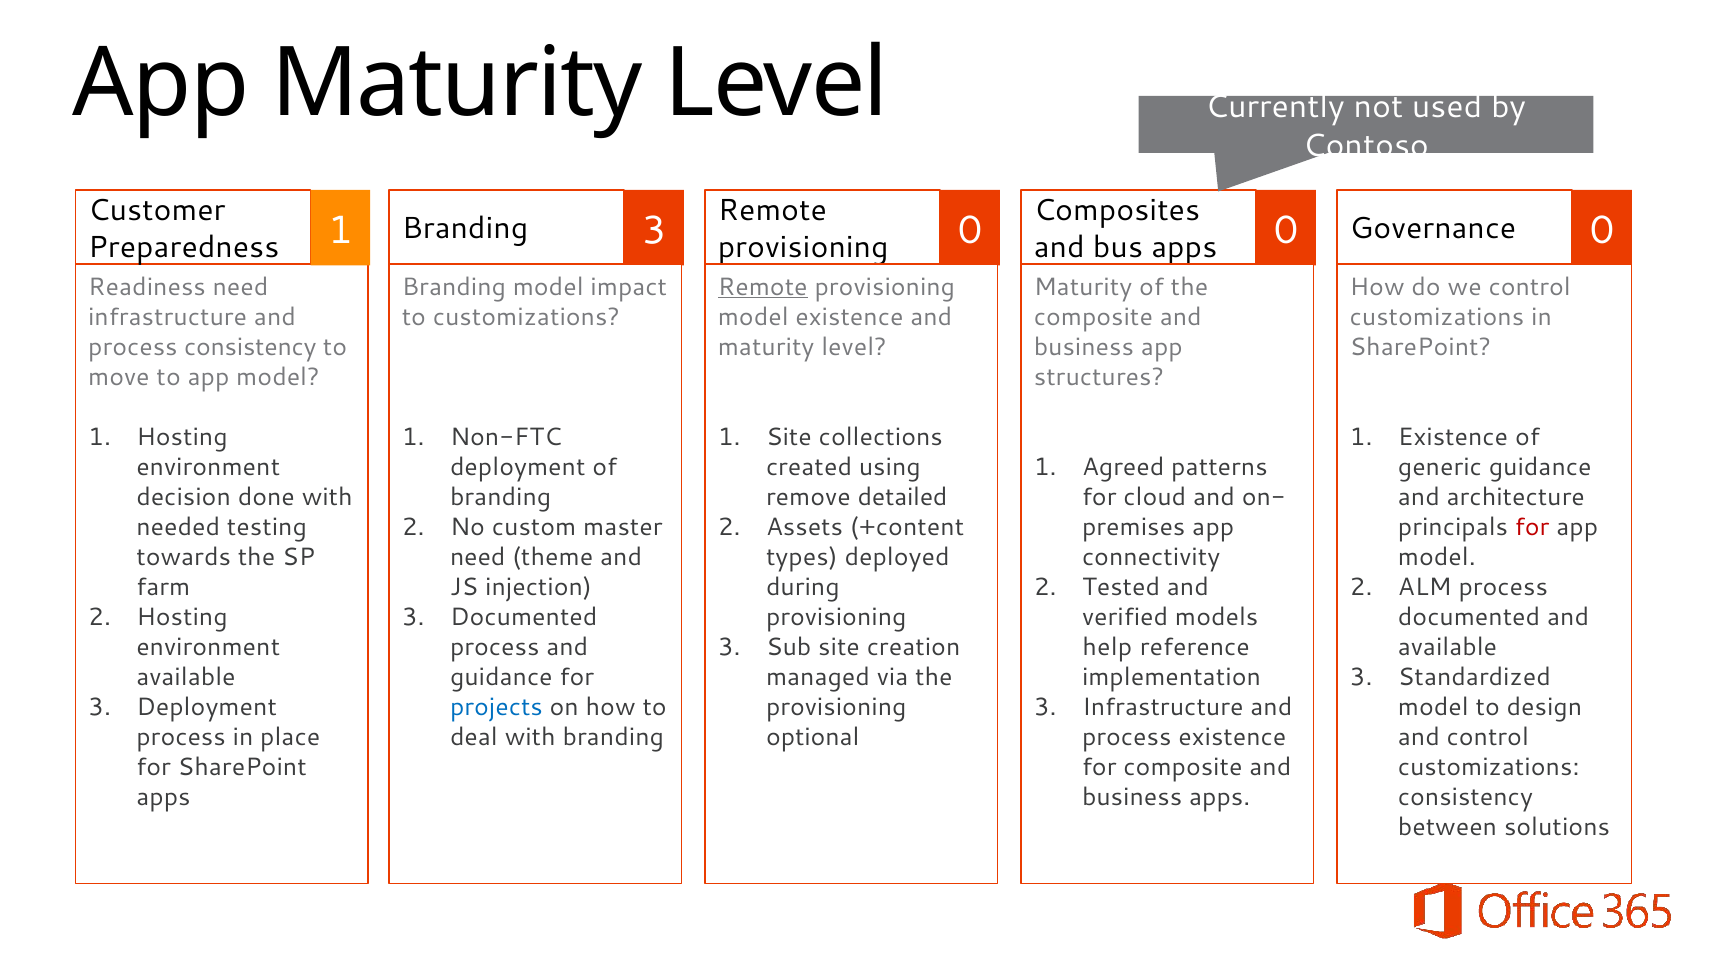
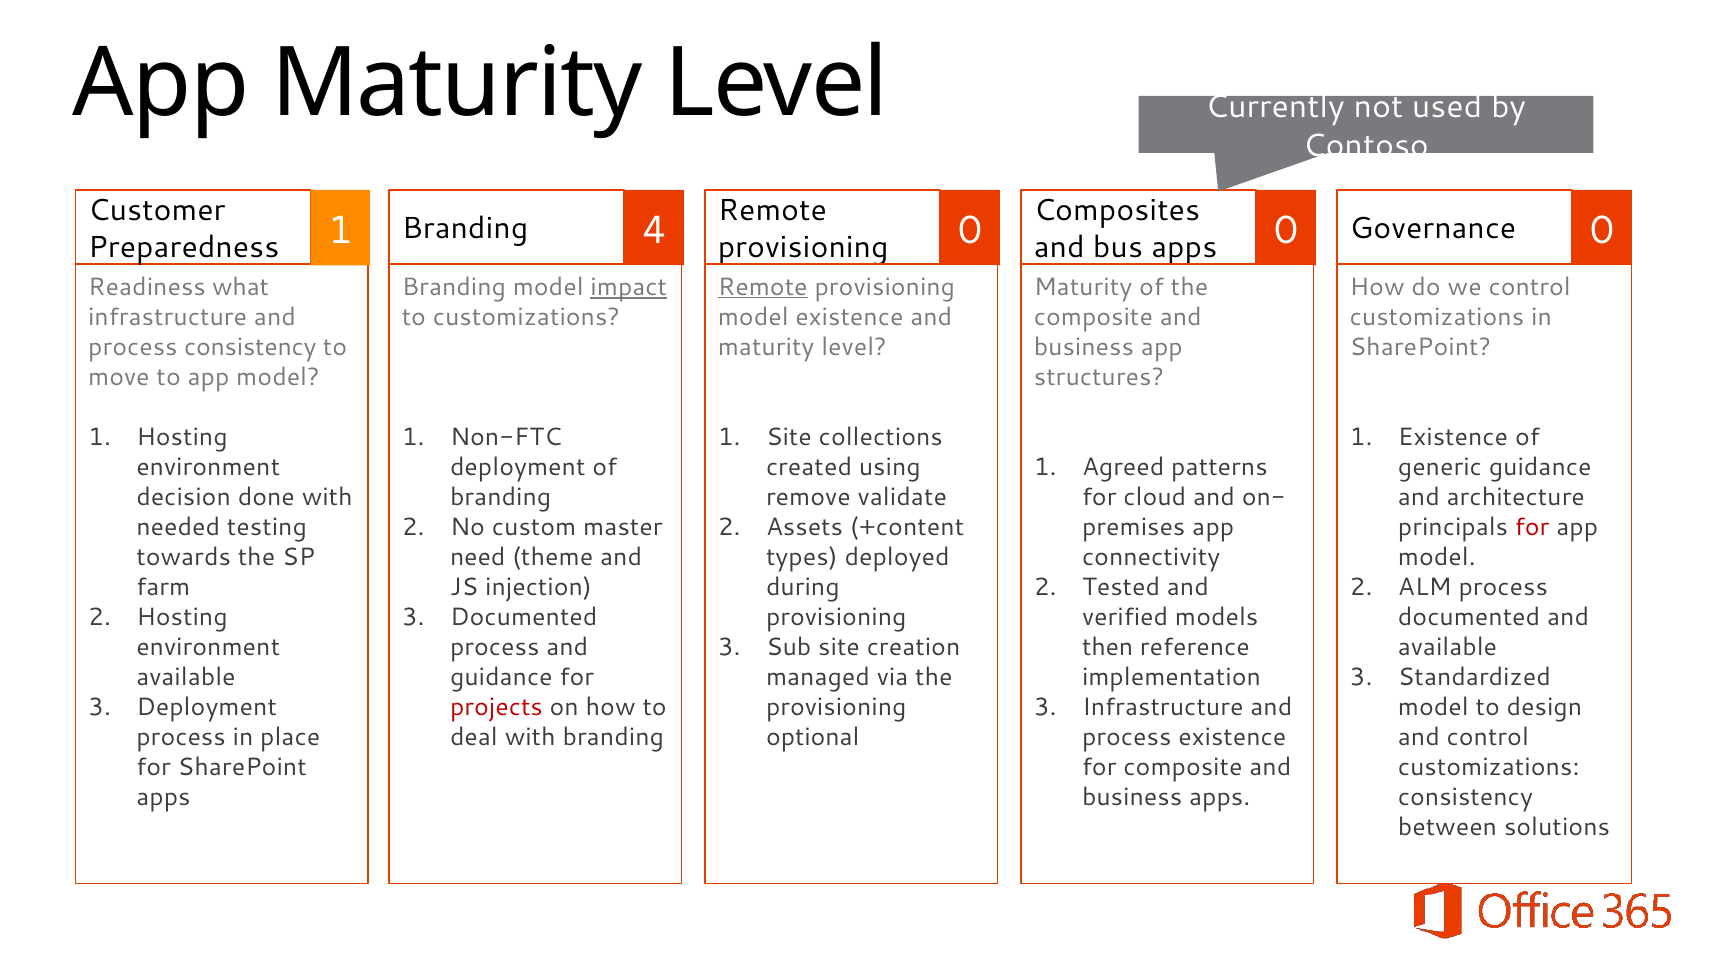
Branding 3: 3 -> 4
Readiness need: need -> what
impact underline: none -> present
detailed: detailed -> validate
help: help -> then
projects colour: blue -> red
